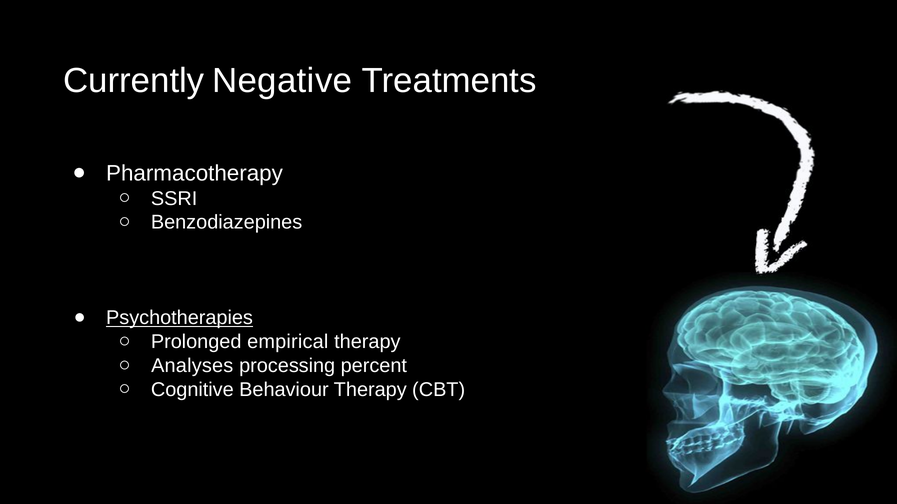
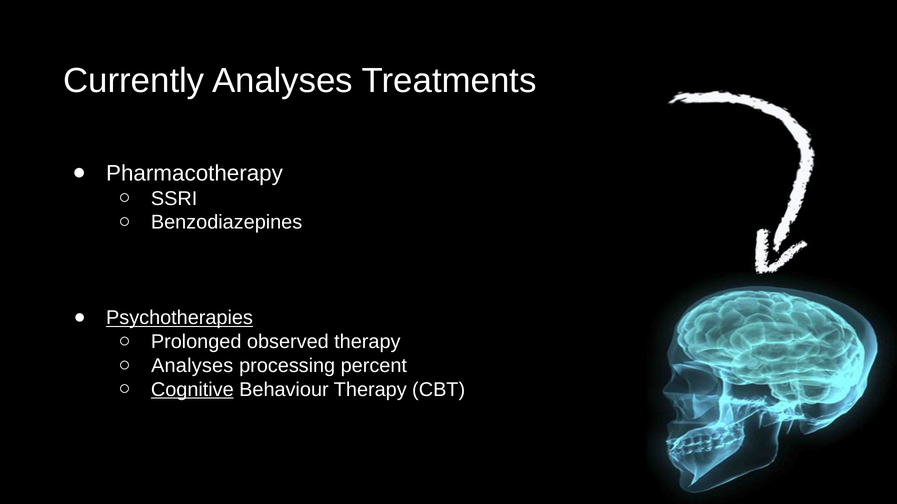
Currently Negative: Negative -> Analyses
empirical: empirical -> observed
Cognitive underline: none -> present
